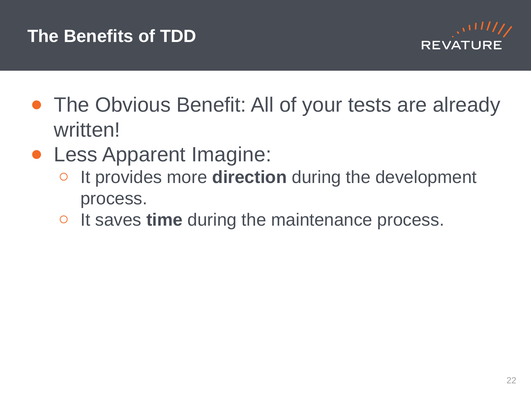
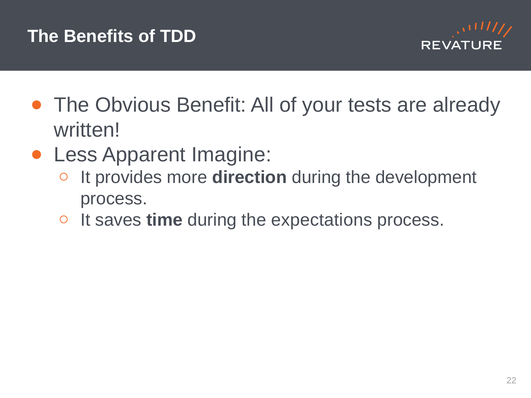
maintenance: maintenance -> expectations
